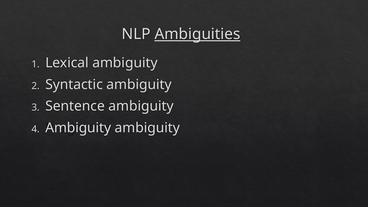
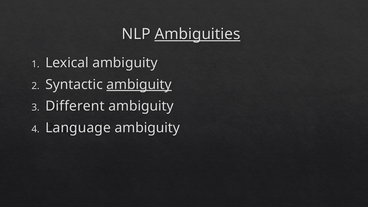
ambiguity at (139, 85) underline: none -> present
Sentence: Sentence -> Different
Ambiguity at (78, 128): Ambiguity -> Language
